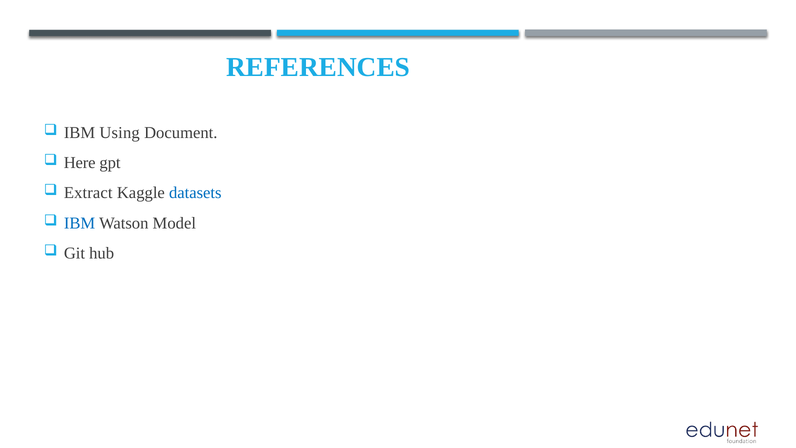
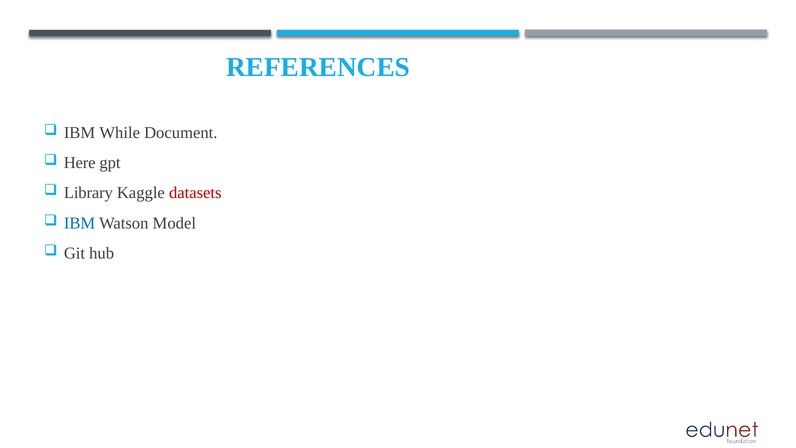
Using: Using -> While
Extract: Extract -> Library
datasets colour: blue -> red
